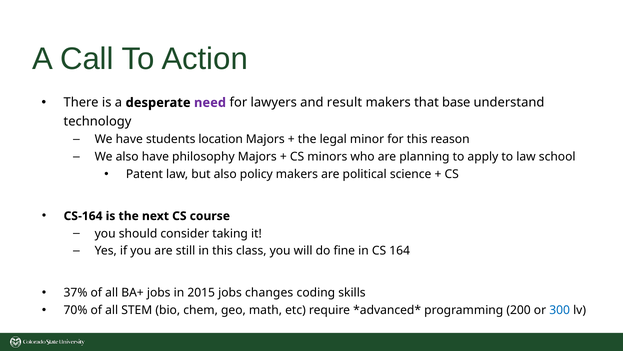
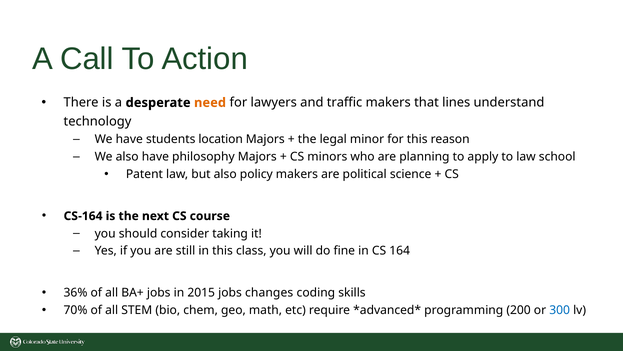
need colour: purple -> orange
result: result -> traffic
base: base -> lines
37%: 37% -> 36%
